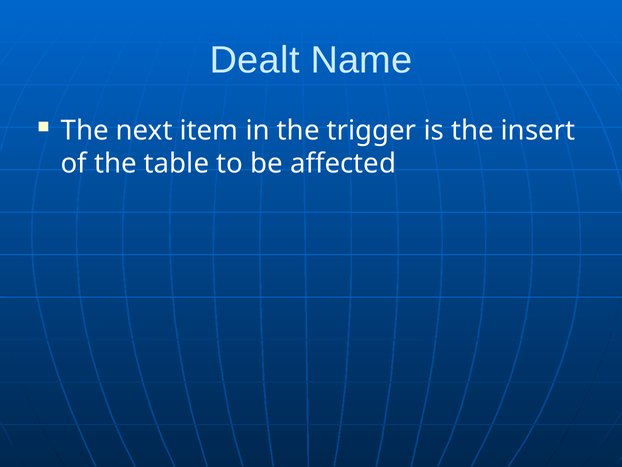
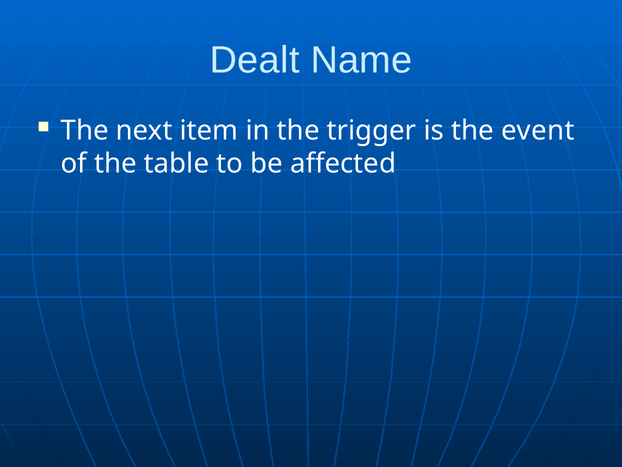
insert: insert -> event
